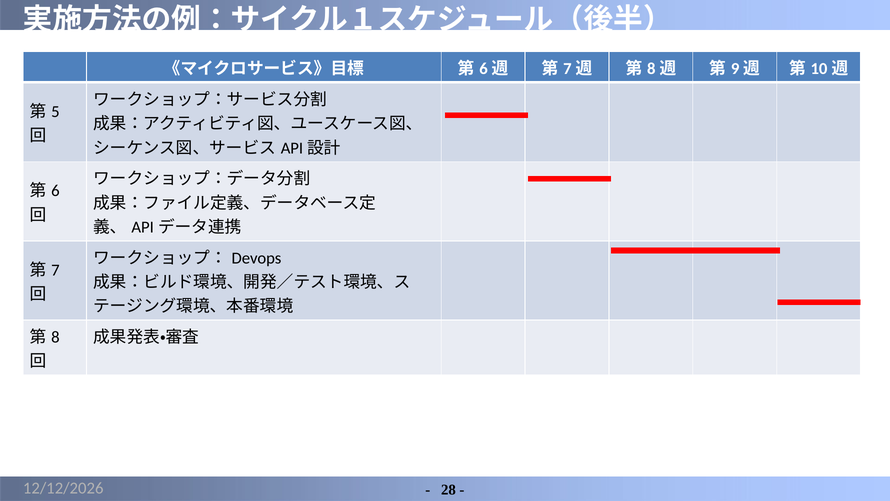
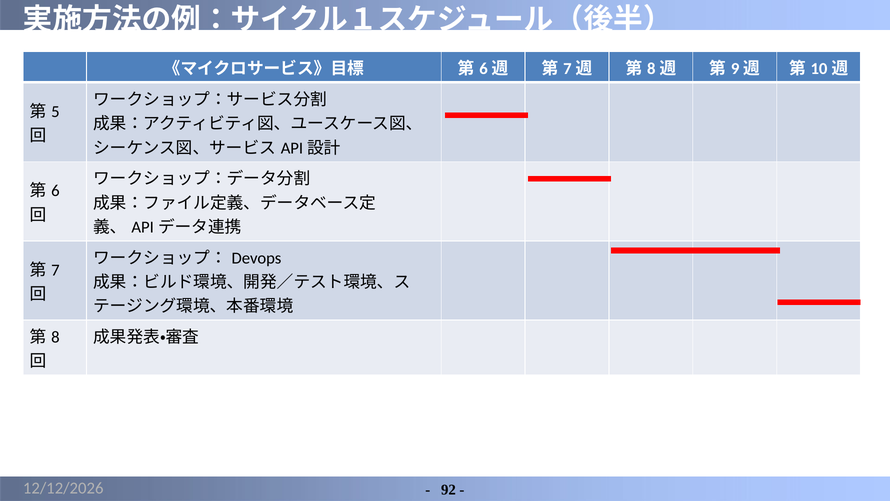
28: 28 -> 92
